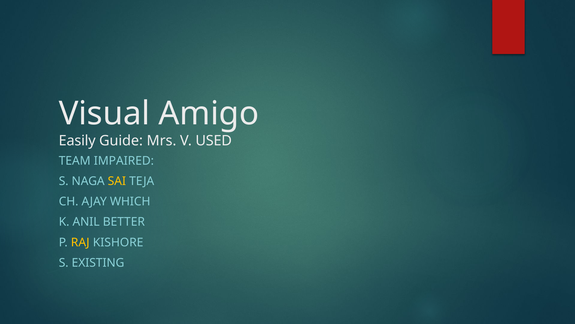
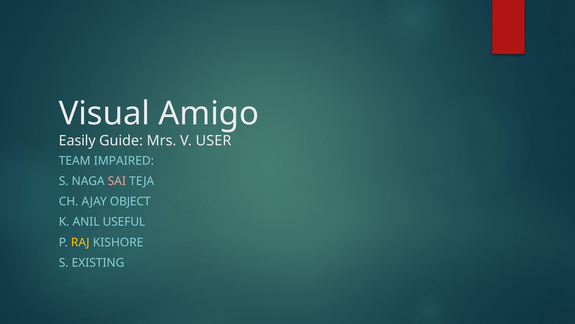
USED: USED -> USER
SAI colour: yellow -> pink
WHICH: WHICH -> OBJECT
BETTER: BETTER -> USEFUL
